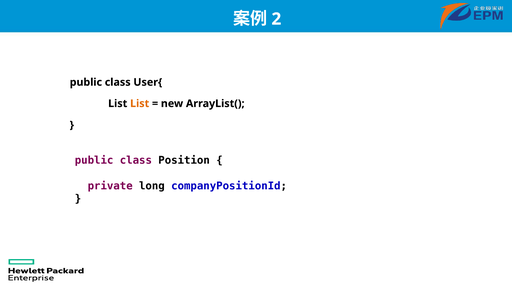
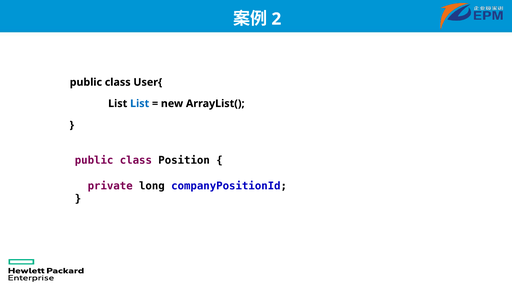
List at (140, 104) colour: orange -> blue
